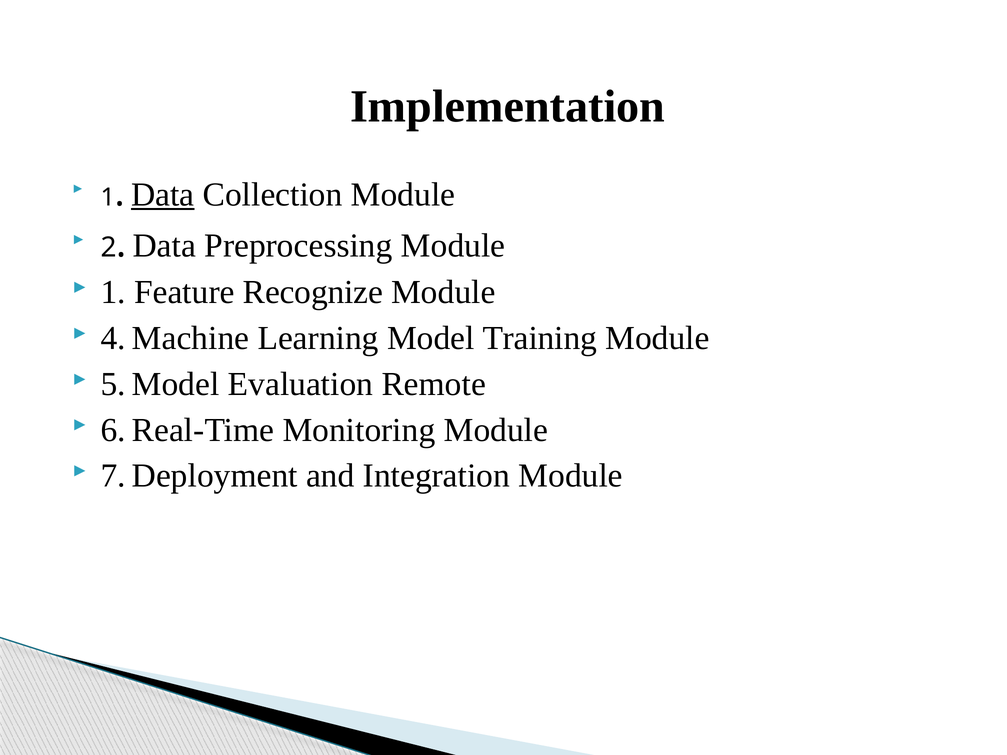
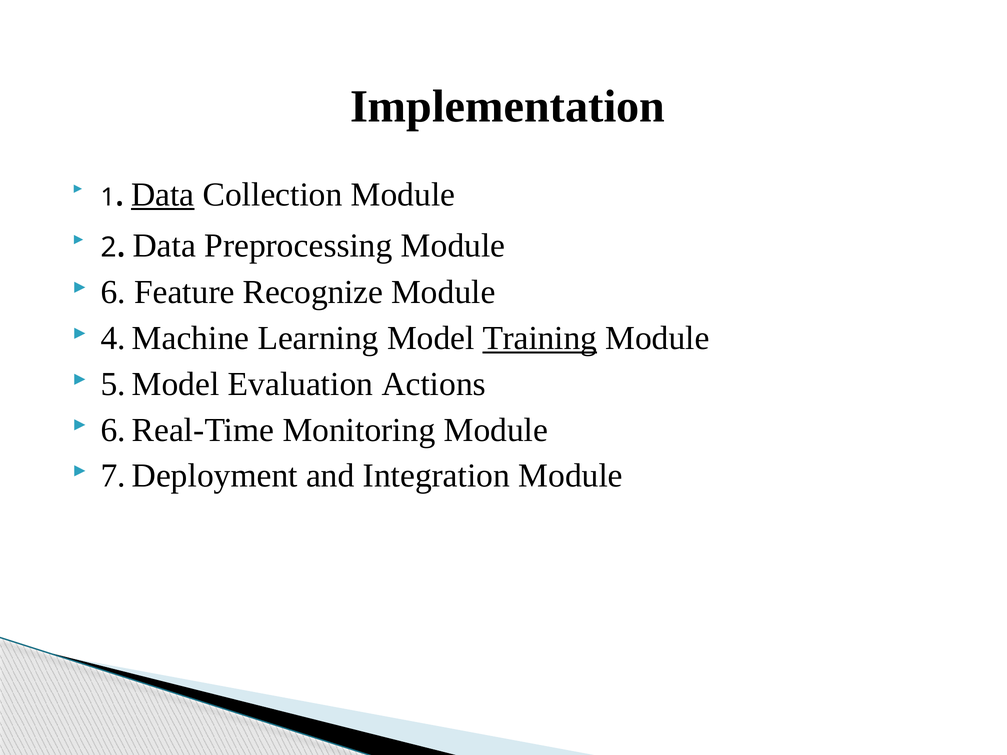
1 at (113, 292): 1 -> 6
Training underline: none -> present
Remote: Remote -> Actions
